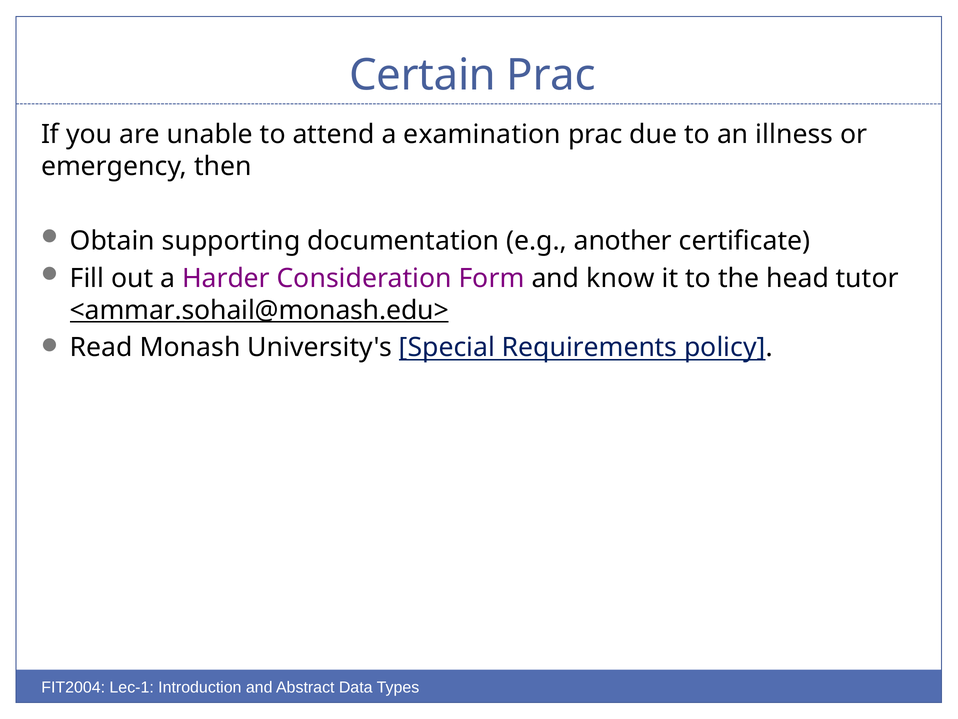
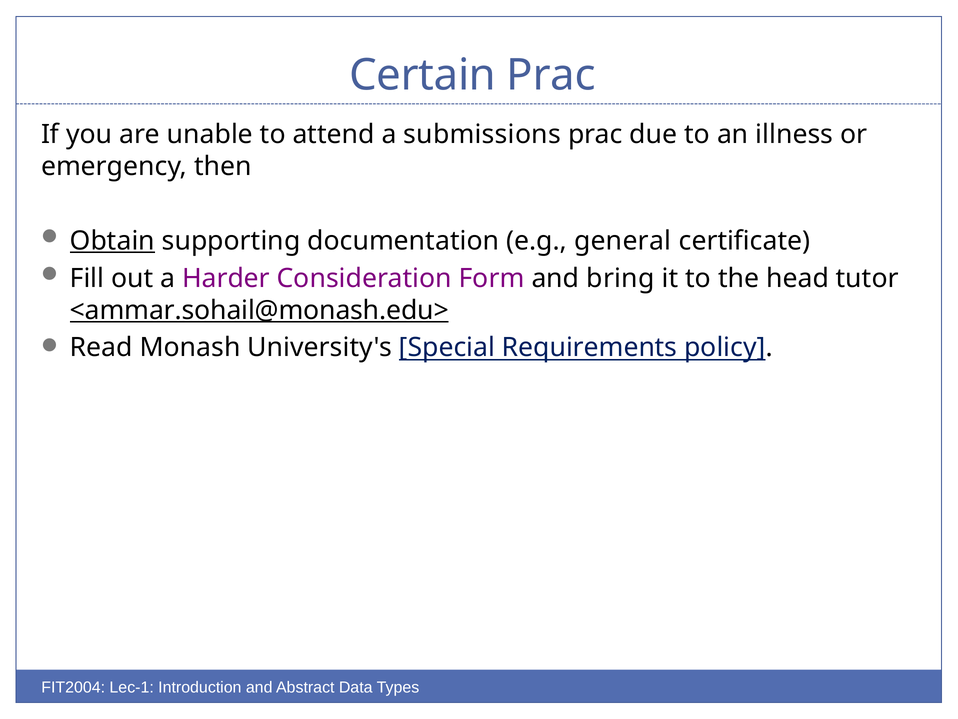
examination: examination -> submissions
Obtain underline: none -> present
another: another -> general
know: know -> bring
